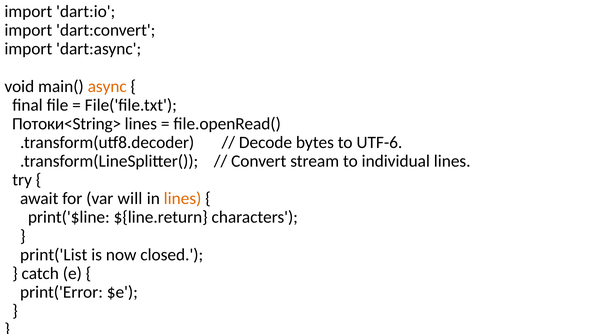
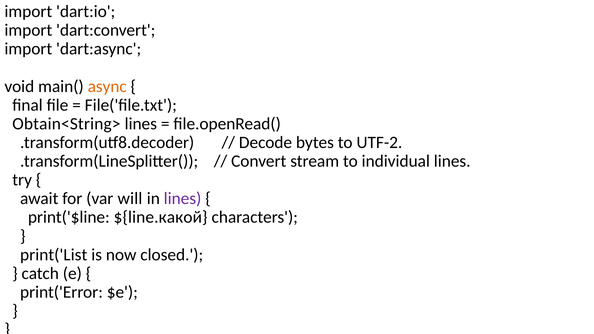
Потоки<String>: Потоки<String> -> Obtain<String>
UTF-6: UTF-6 -> UTF-2
lines at (183, 199) colour: orange -> purple
${line.return: ${line.return -> ${line.какой
